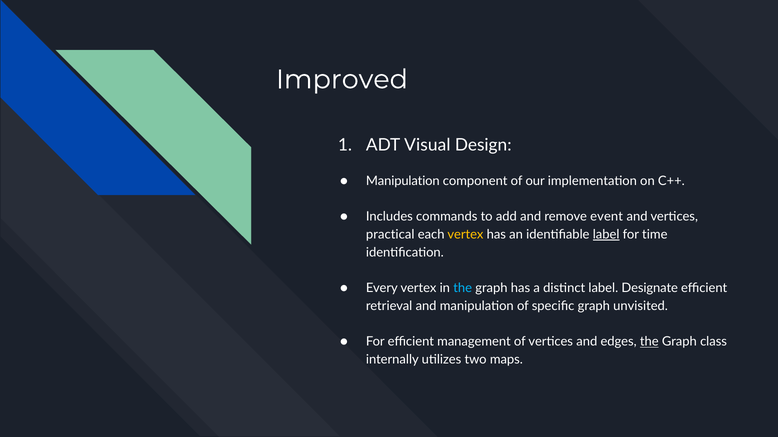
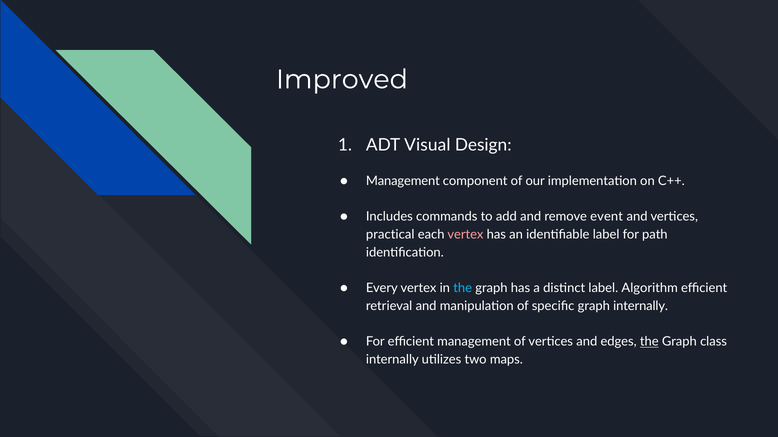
Manipulation at (403, 181): Manipulation -> Management
vertex at (465, 235) colour: yellow -> pink
label at (606, 235) underline: present -> none
time: time -> path
Designate: Designate -> Algorithm
graph unvisited: unvisited -> internally
